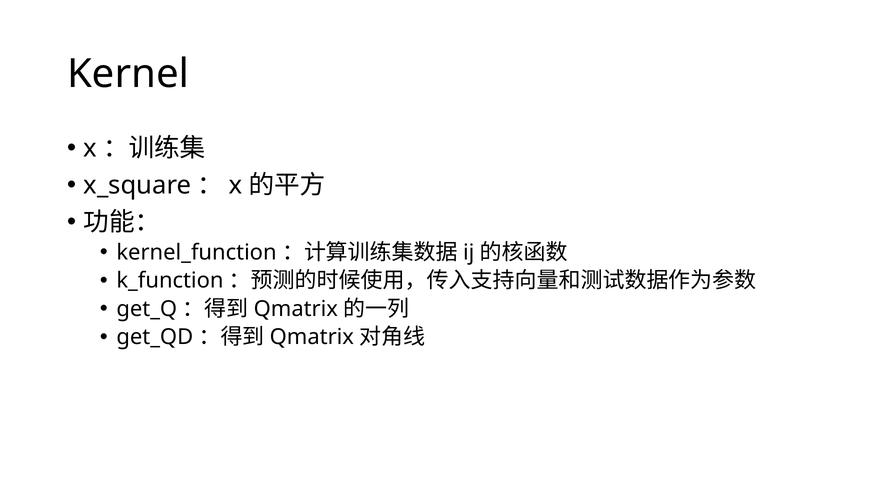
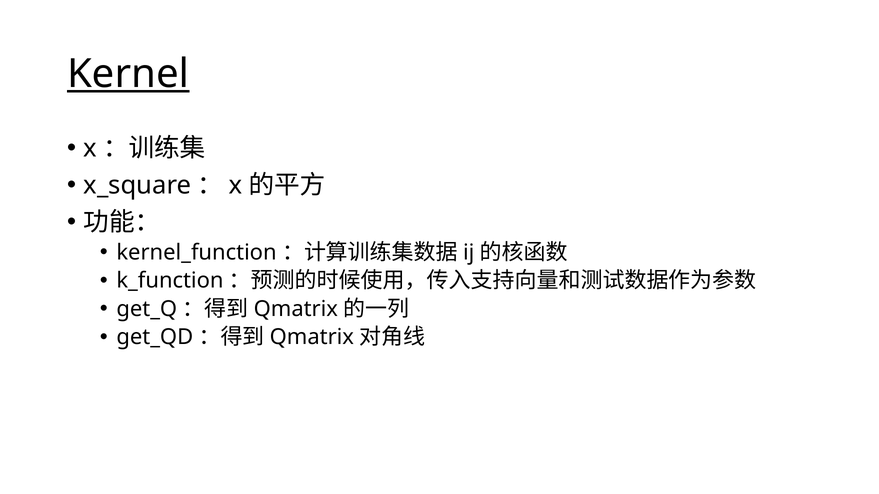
Kernel underline: none -> present
